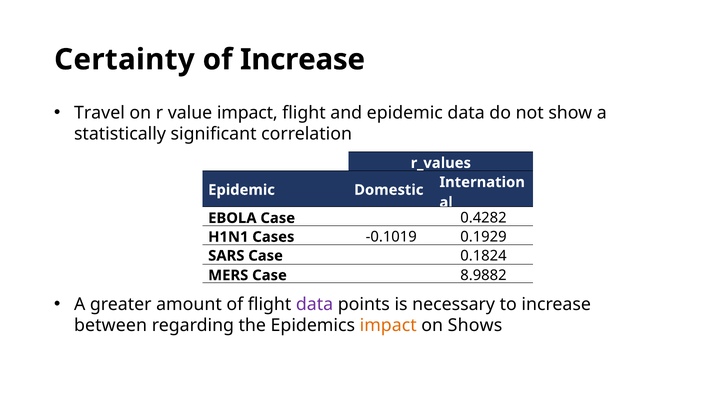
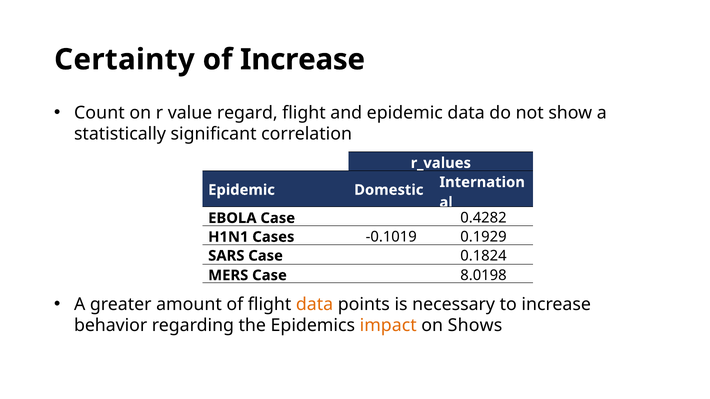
Travel: Travel -> Count
value impact: impact -> regard
8.9882: 8.9882 -> 8.0198
data at (315, 305) colour: purple -> orange
between: between -> behavior
